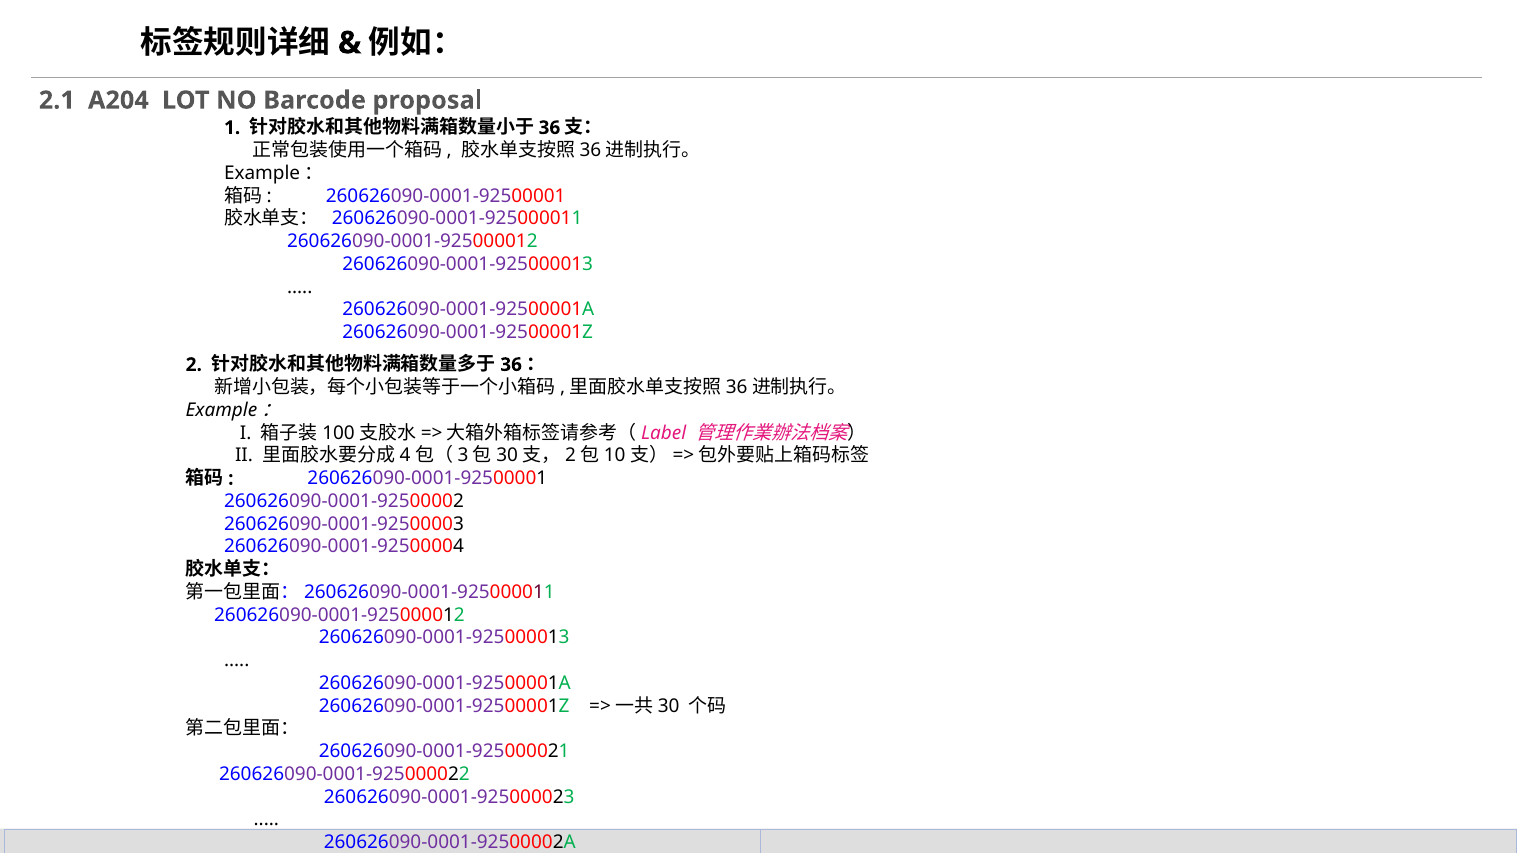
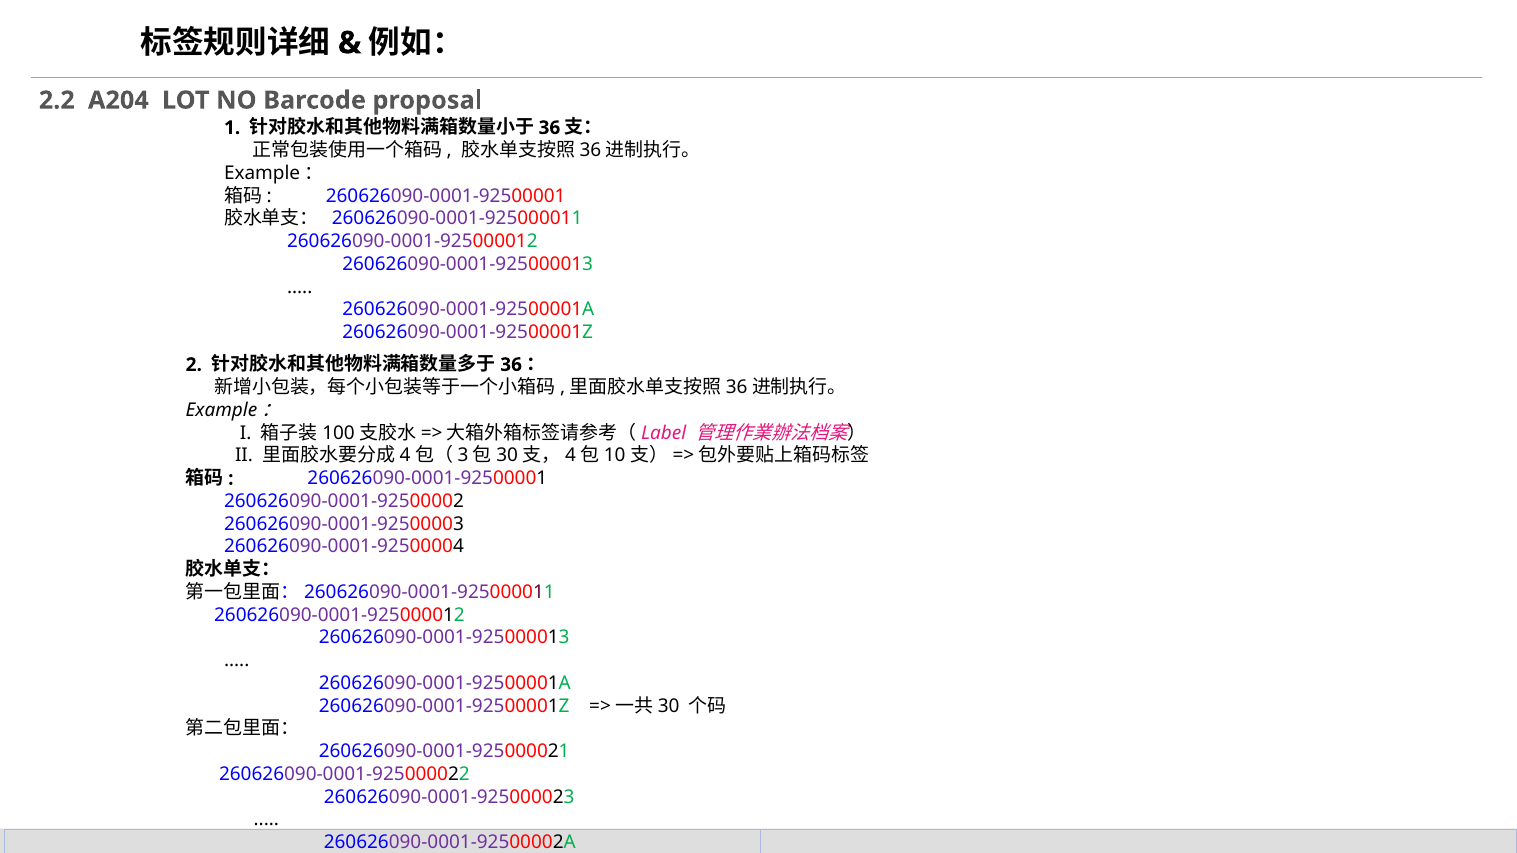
2.1: 2.1 -> 2.2
2 at (570, 456): 2 -> 4
